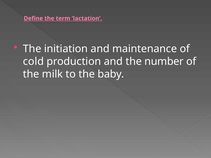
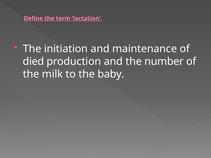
cold: cold -> died
